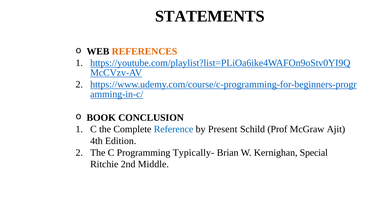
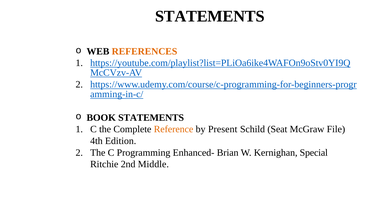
BOOK CONCLUSION: CONCLUSION -> STATEMENTS
Reference colour: blue -> orange
Prof: Prof -> Seat
Ajit: Ajit -> File
Typically-: Typically- -> Enhanced-
